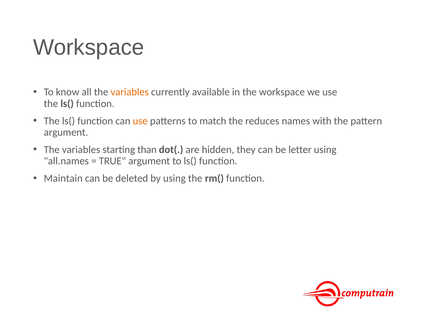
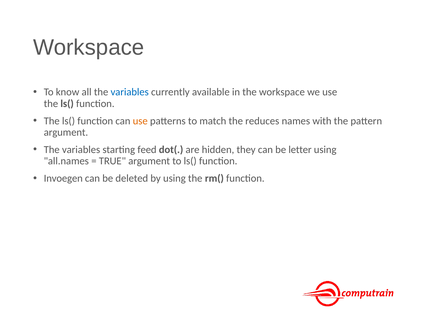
variables at (130, 92) colour: orange -> blue
than: than -> feed
Maintain: Maintain -> Invoegen
